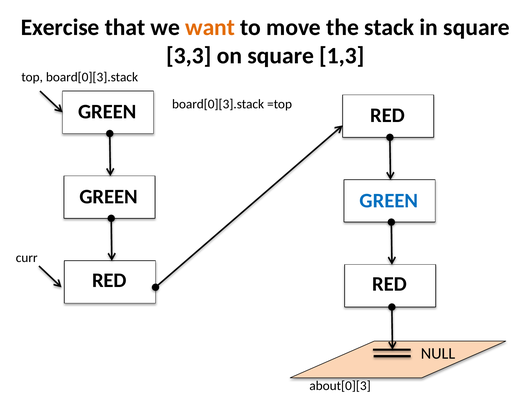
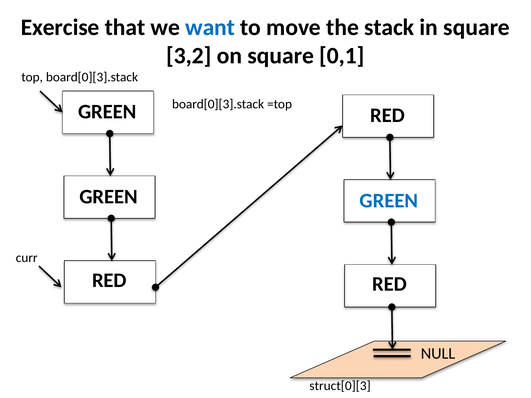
want colour: orange -> blue
3,3: 3,3 -> 3,2
1,3: 1,3 -> 0,1
about[0][3: about[0][3 -> struct[0][3
